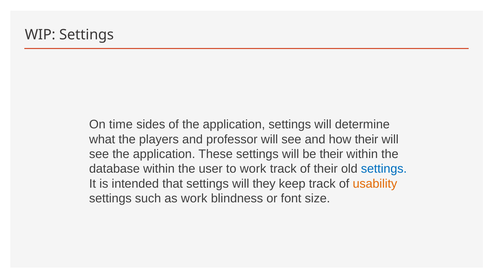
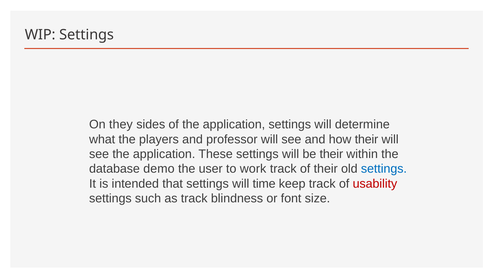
time: time -> they
database within: within -> demo
they: they -> time
usability colour: orange -> red
as work: work -> track
